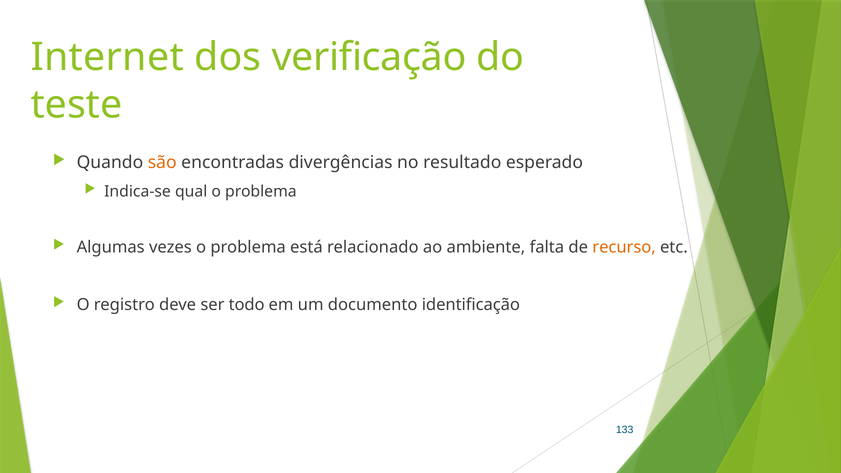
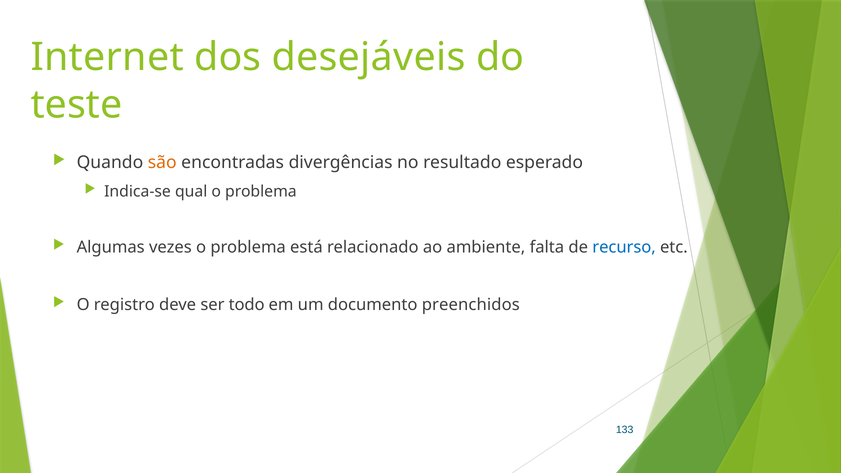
verificação: verificação -> desejáveis
recurso colour: orange -> blue
identificação: identificação -> preenchidos
